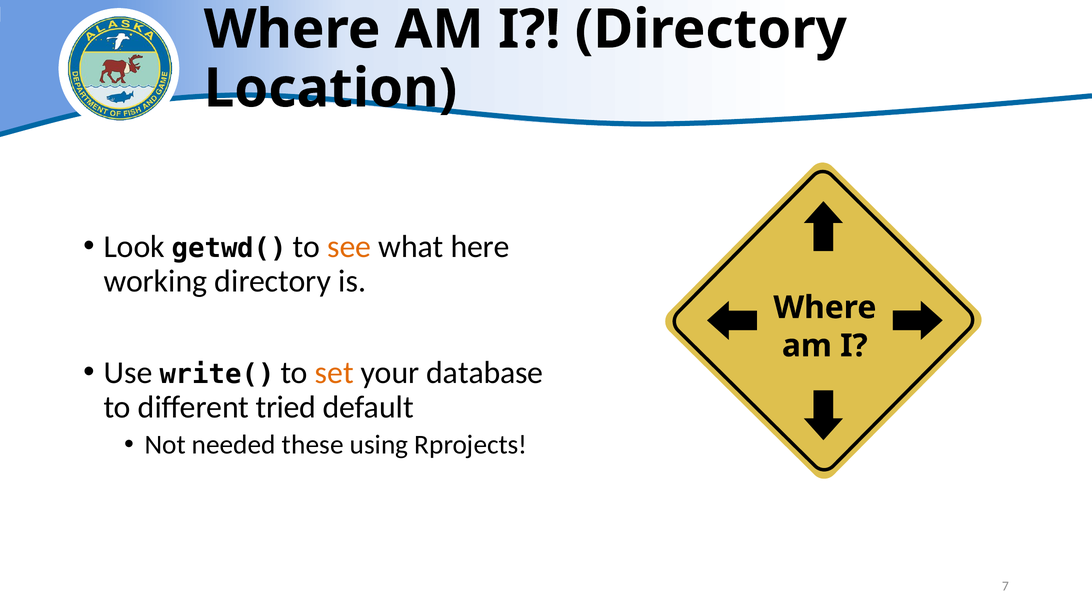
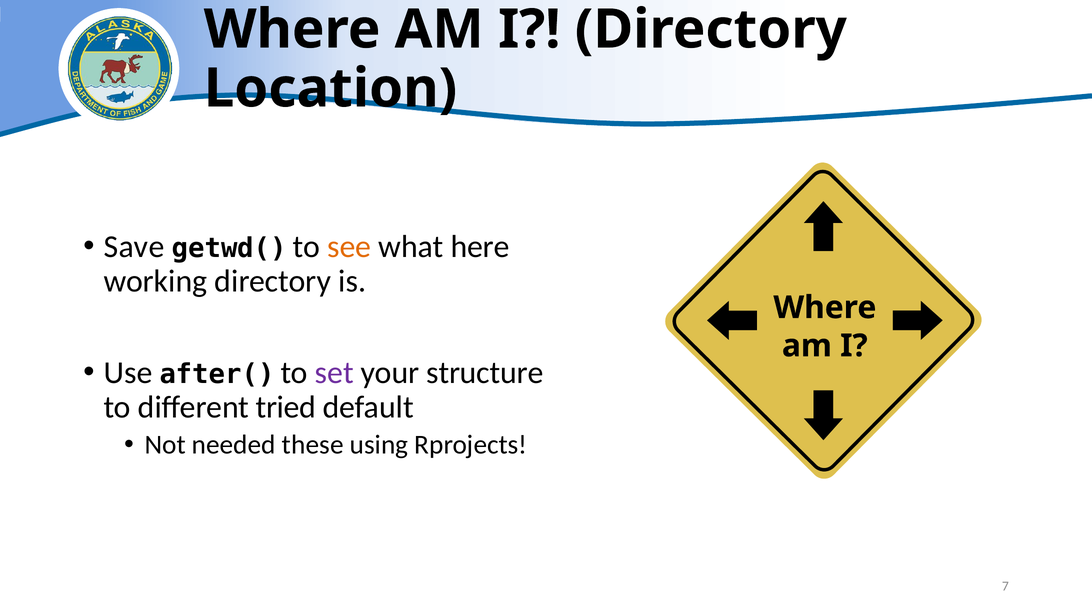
Look: Look -> Save
write(: write( -> after(
set colour: orange -> purple
database: database -> structure
